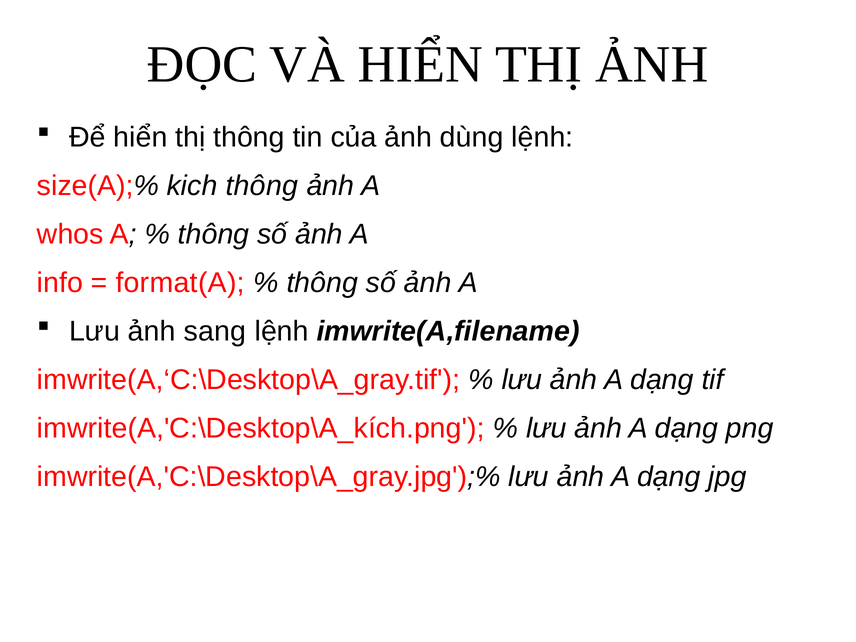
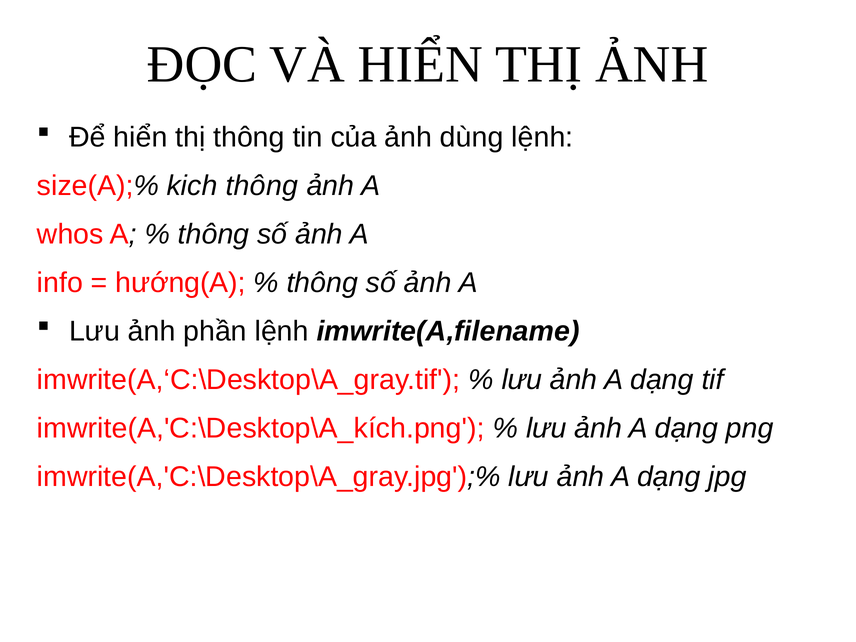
format(A: format(A -> hướng(A
sang: sang -> phần
